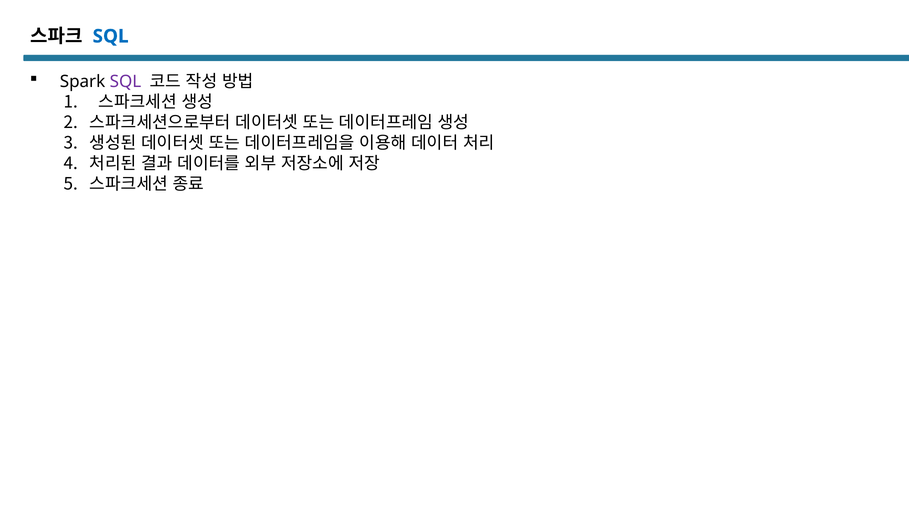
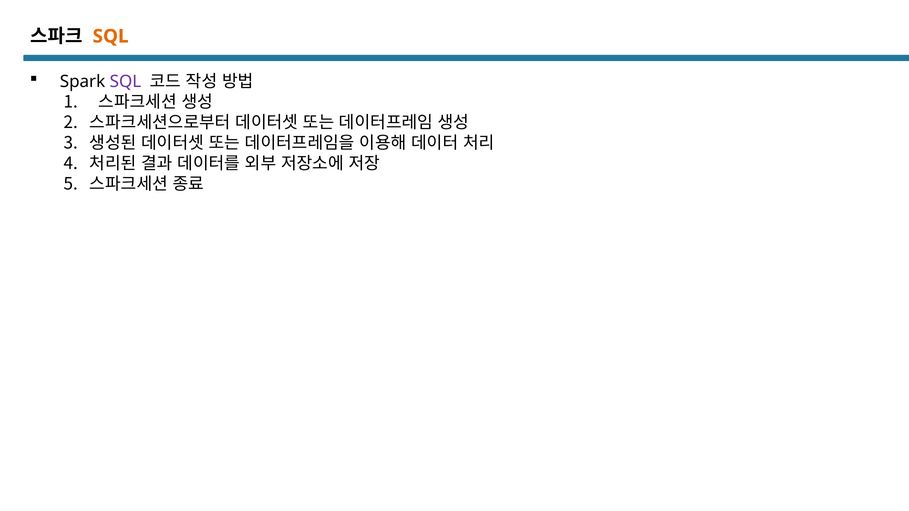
SQL at (111, 36) colour: blue -> orange
